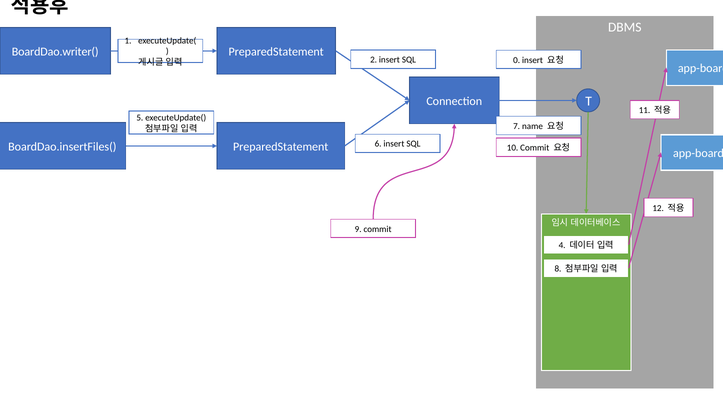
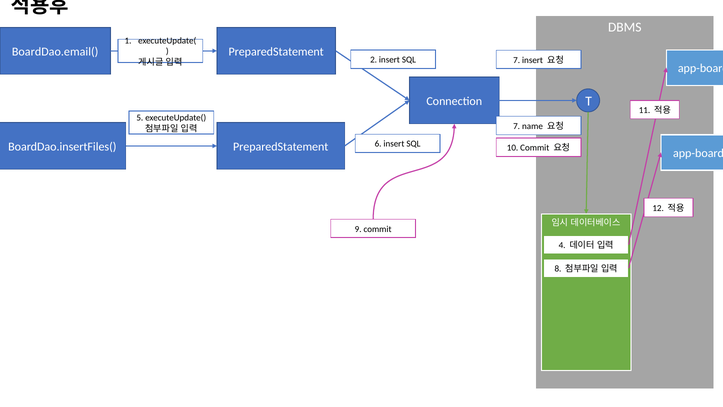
BoardDao.writer(: BoardDao.writer( -> BoardDao.email(
2 insert SQL 0: 0 -> 7
